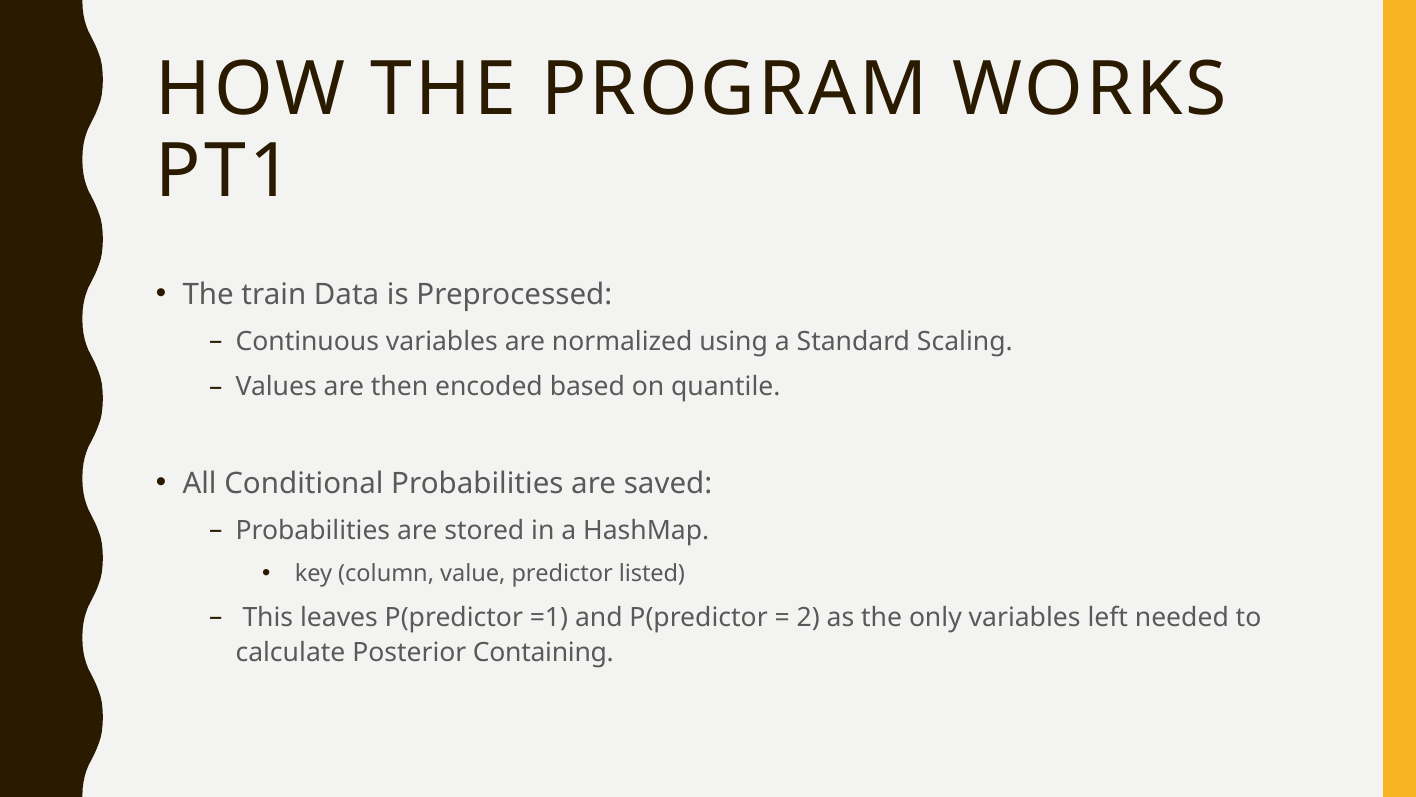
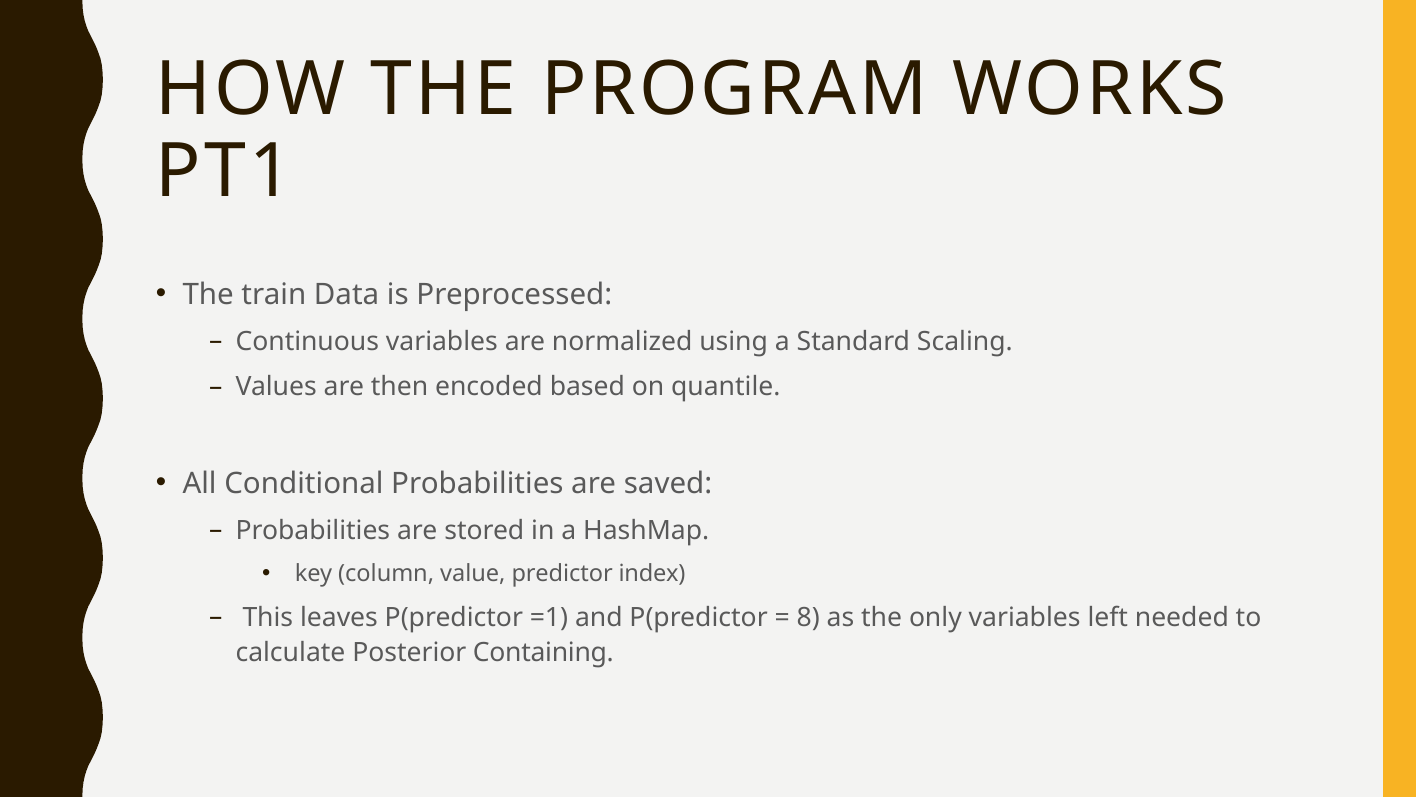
listed: listed -> index
2: 2 -> 8
